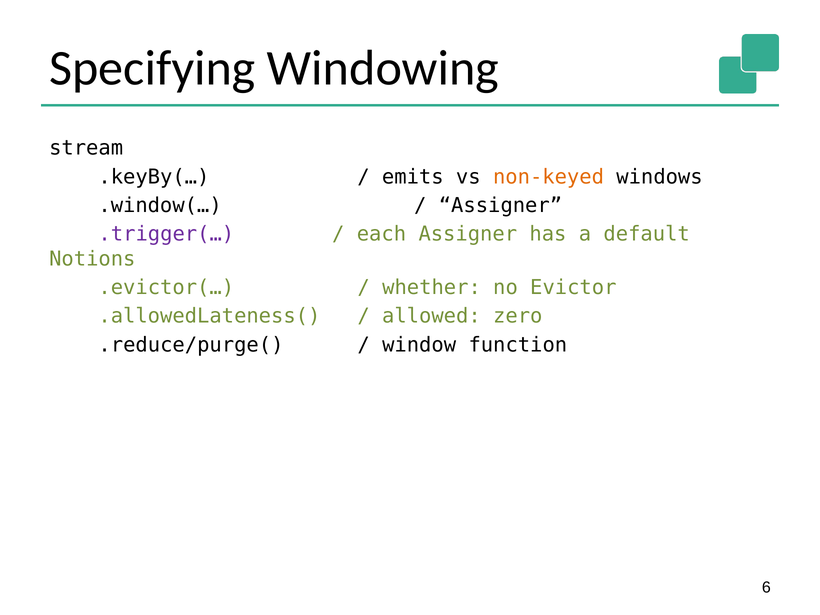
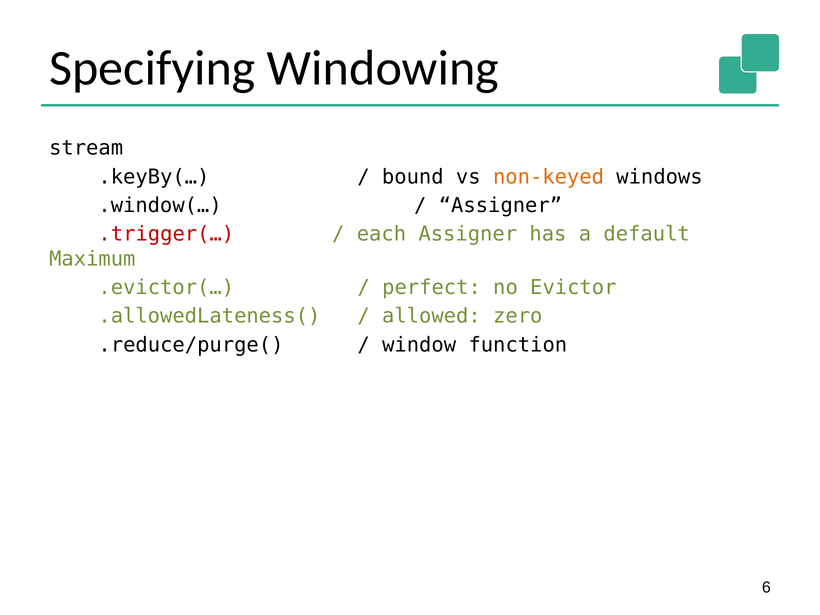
emits: emits -> bound
.trigger(… colour: purple -> red
Notions: Notions -> Maximum
whether: whether -> perfect
